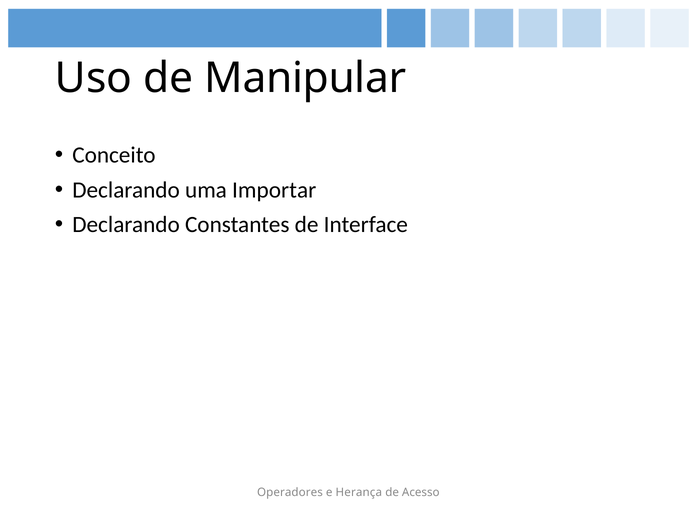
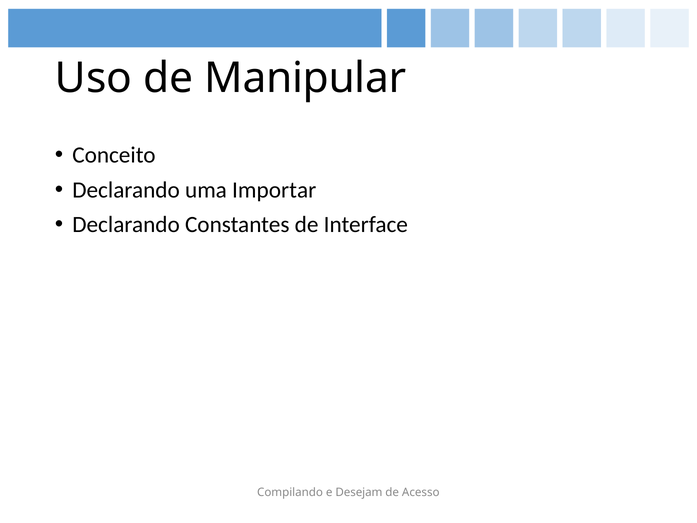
Operadores: Operadores -> Compilando
Herança: Herança -> Desejam
